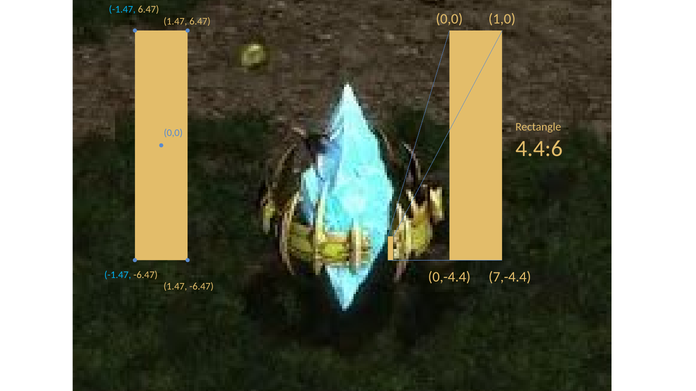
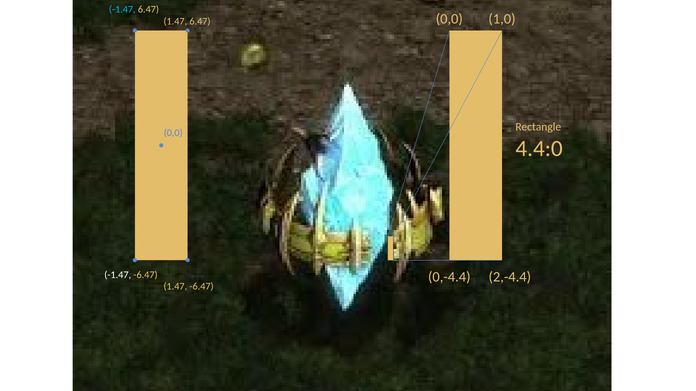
4.4:6: 4.4:6 -> 4.4:0
-1.47 at (118, 275) colour: light blue -> white
7,-4.4: 7,-4.4 -> 2,-4.4
